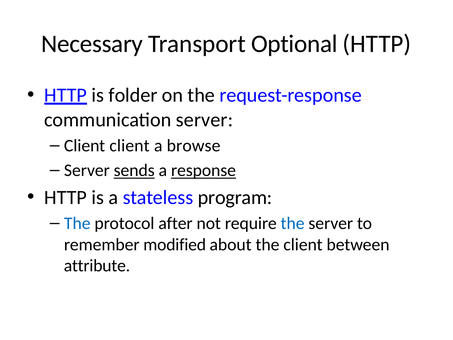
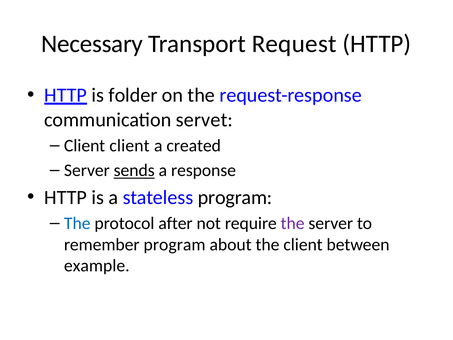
Optional: Optional -> Request
communication server: server -> servet
browse: browse -> created
response underline: present -> none
the at (293, 223) colour: blue -> purple
remember modified: modified -> program
attribute: attribute -> example
